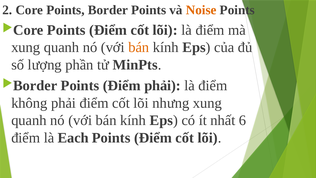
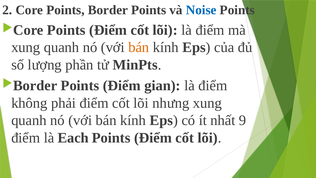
Noise colour: orange -> blue
Điểm phải: phải -> gian
6: 6 -> 9
